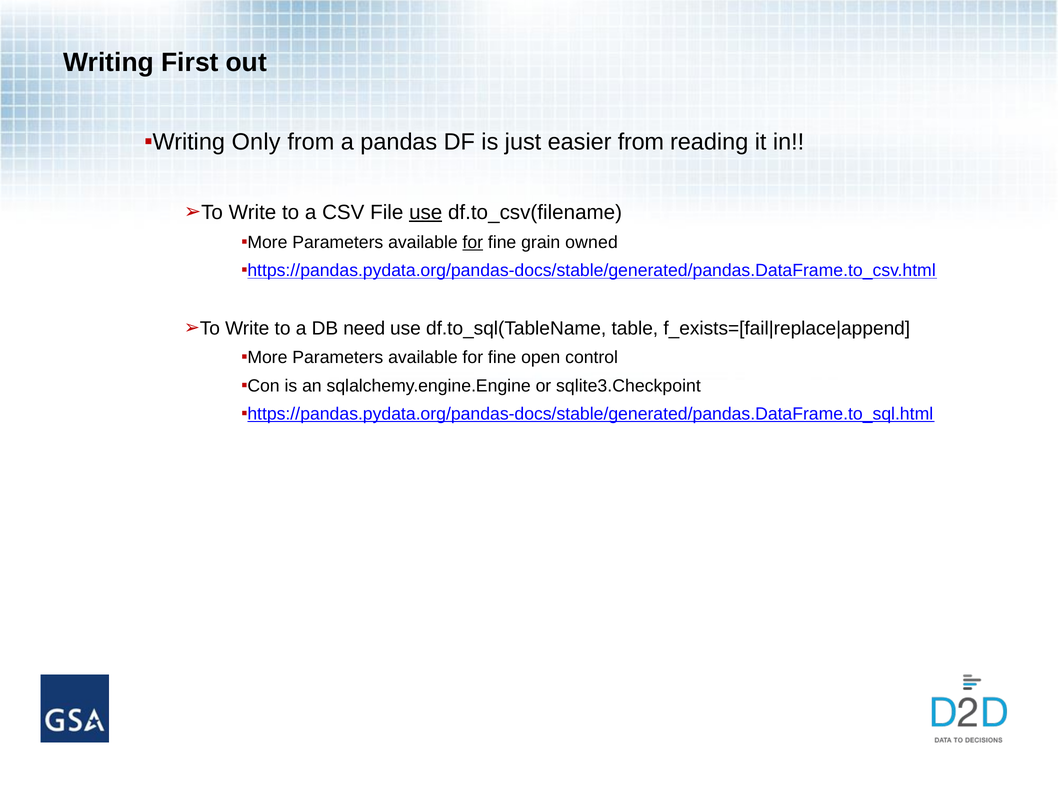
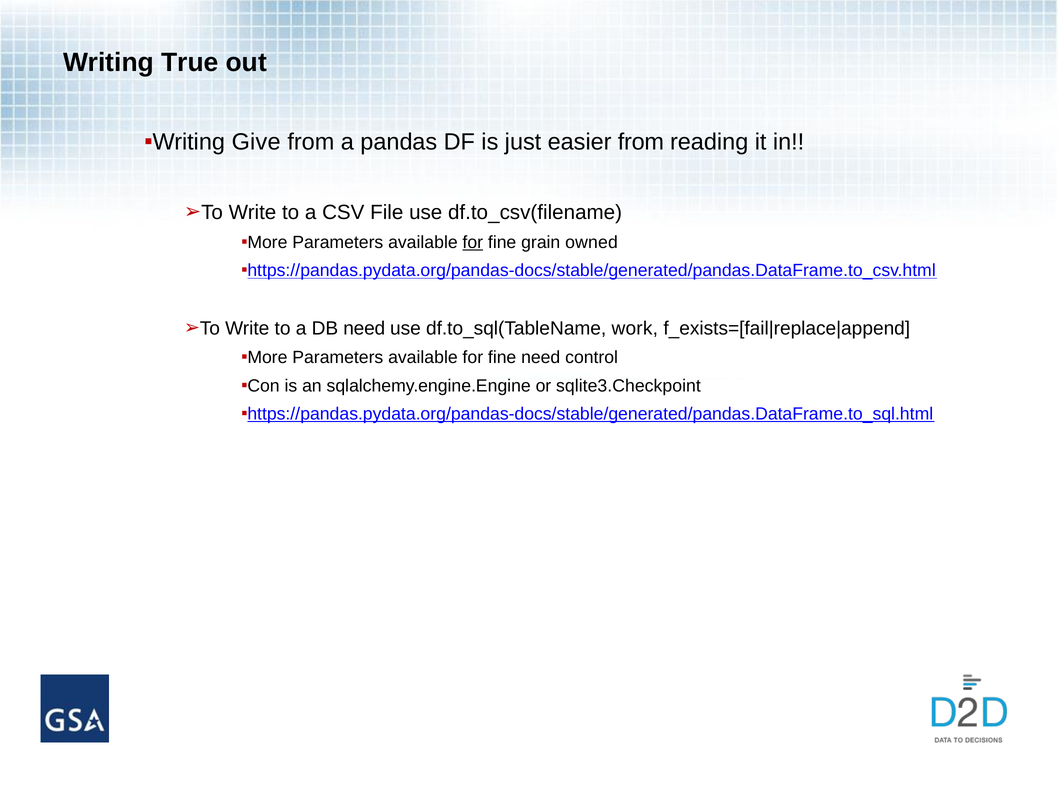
First: First -> True
Only: Only -> Give
use at (426, 212) underline: present -> none
table: table -> work
fine open: open -> need
